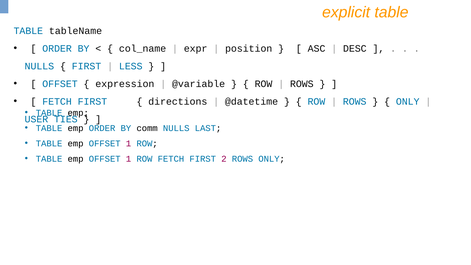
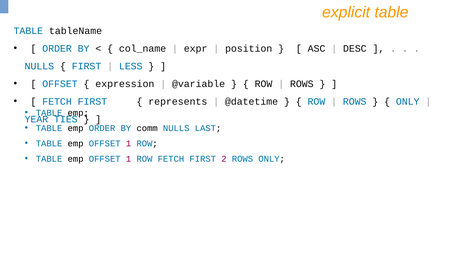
directions: directions -> represents
USER: USER -> YEAR
